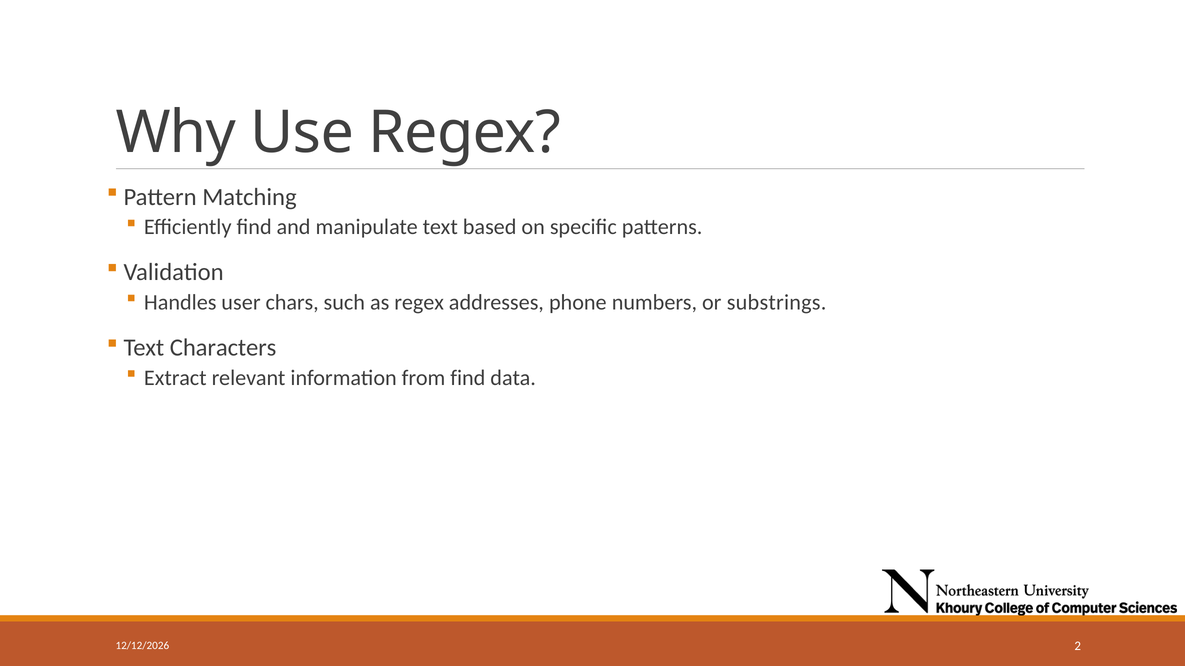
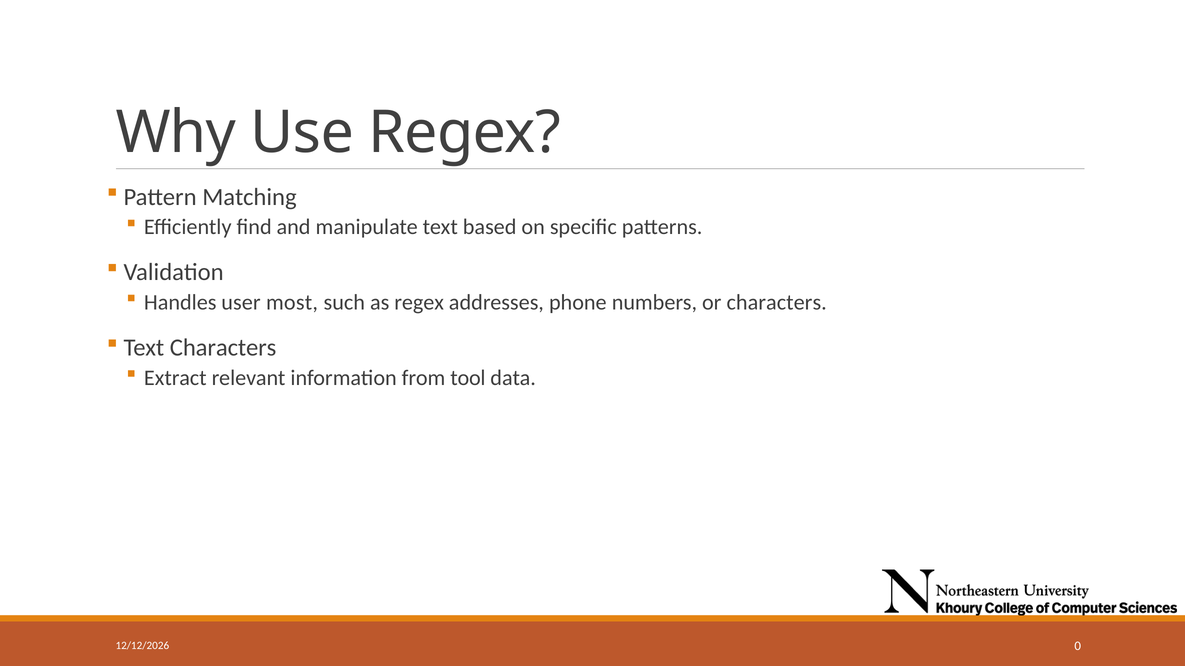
chars: chars -> most
or substrings: substrings -> characters
from find: find -> tool
2: 2 -> 0
